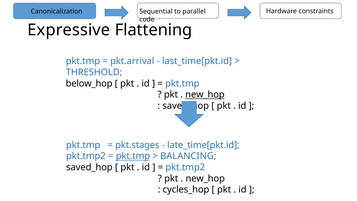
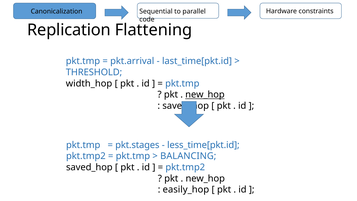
Expressive: Expressive -> Replication
below_hop: below_hop -> width_hop
late_time[pkt.id: late_time[pkt.id -> less_time[pkt.id
pkt.tmp at (133, 156) underline: present -> none
cycles_hop: cycles_hop -> easily_hop
